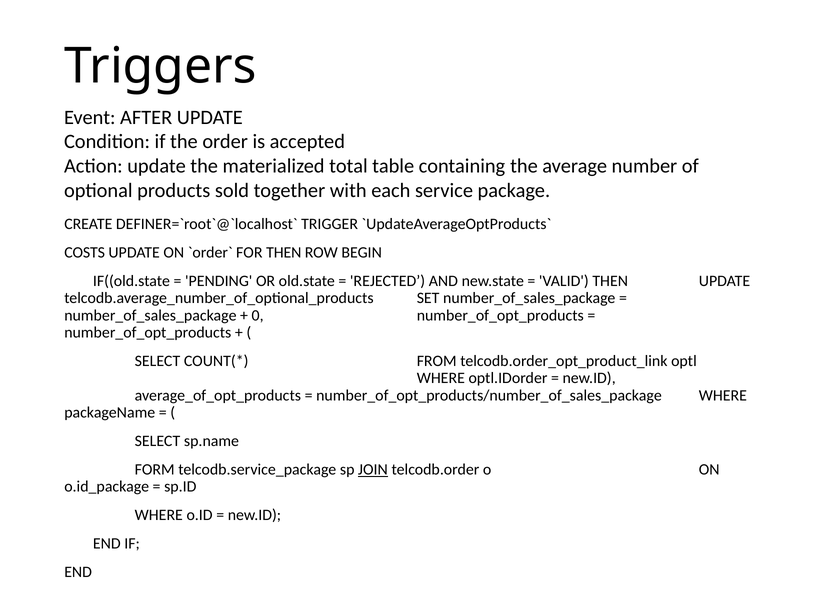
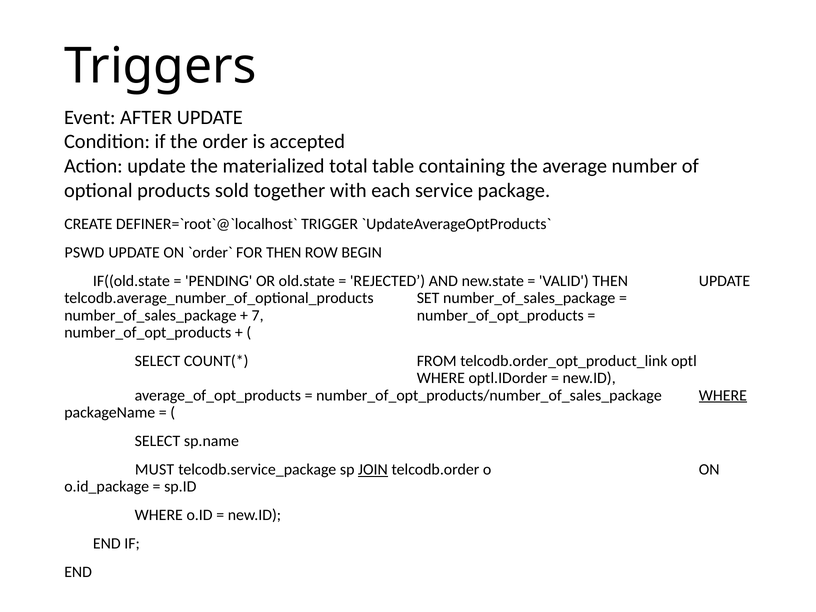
COSTS: COSTS -> PSWD
0: 0 -> 7
WHERE at (723, 395) underline: none -> present
FORM: FORM -> MUST
